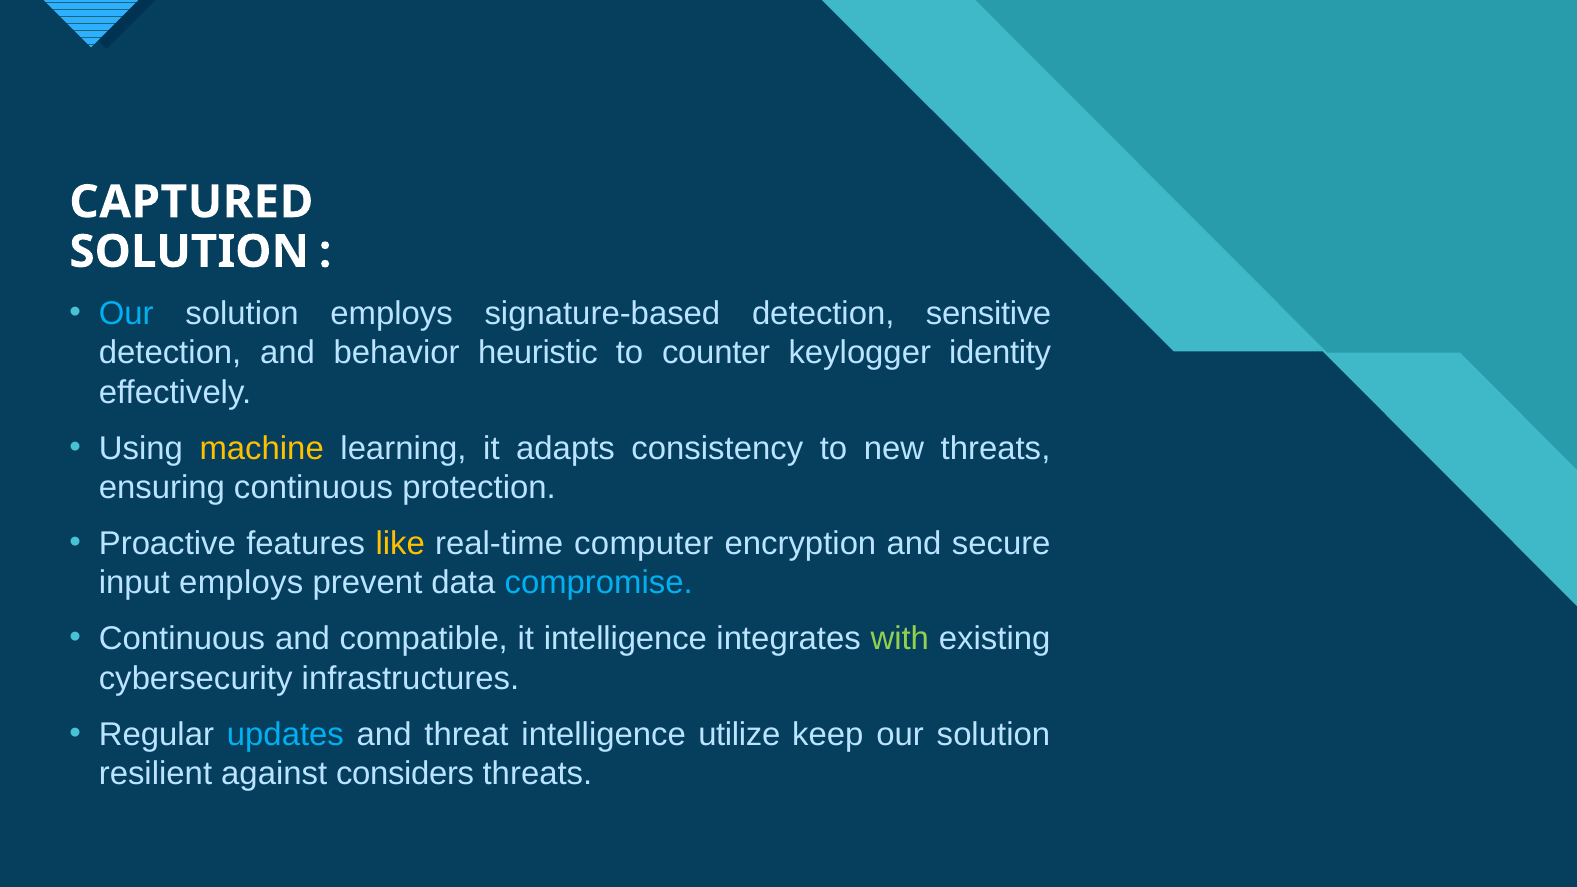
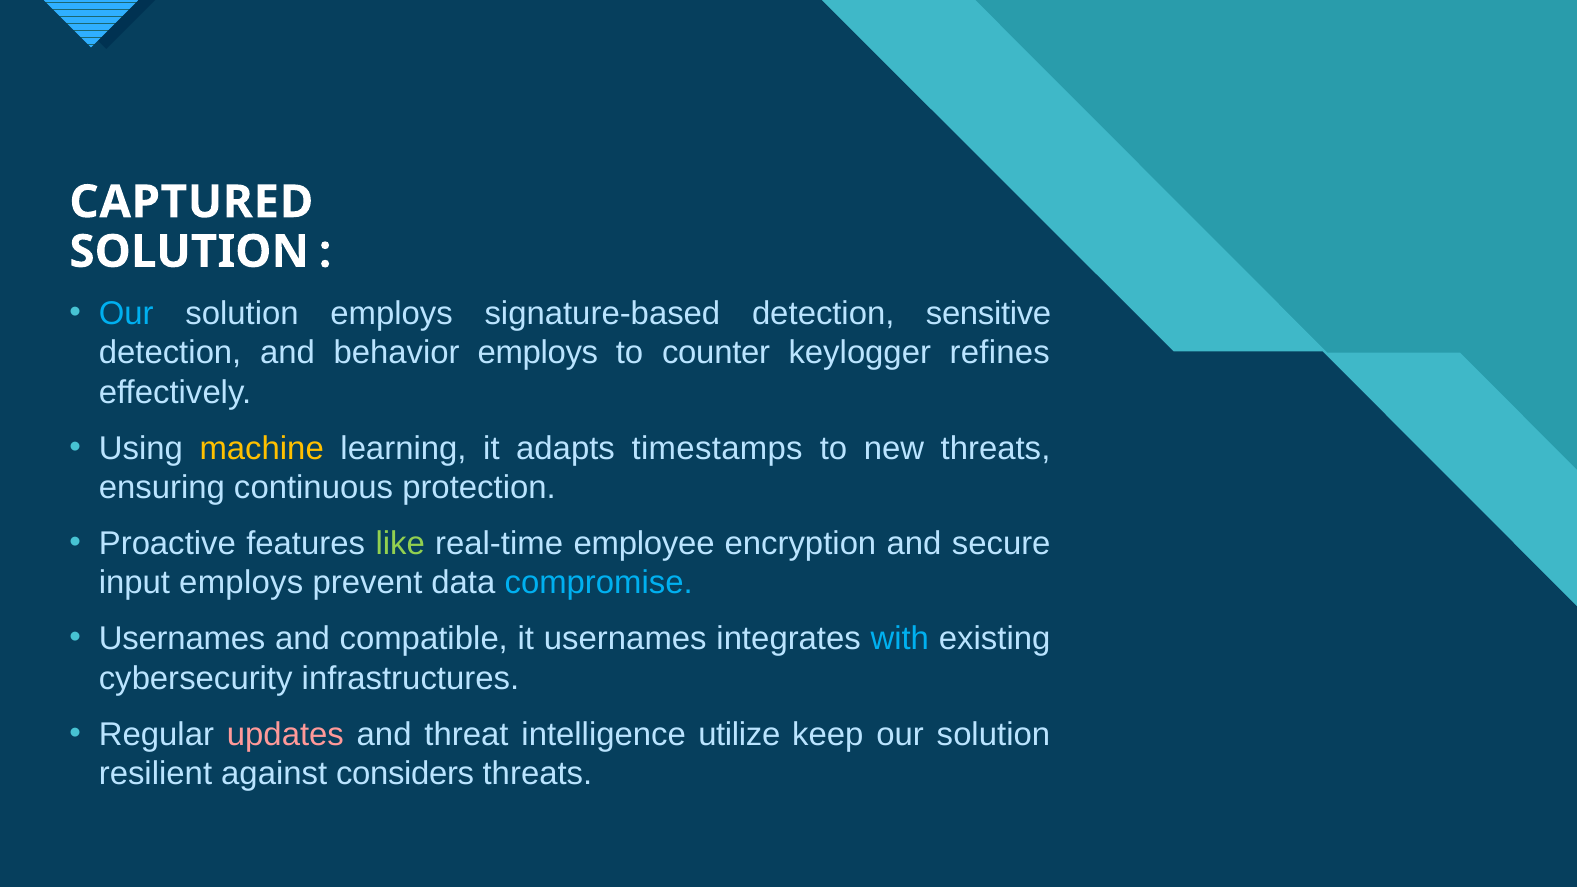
behavior heuristic: heuristic -> employs
identity: identity -> refines
consistency: consistency -> timestamps
like colour: yellow -> light green
computer: computer -> employee
Continuous at (182, 639): Continuous -> Usernames
it intelligence: intelligence -> usernames
with colour: light green -> light blue
updates colour: light blue -> pink
